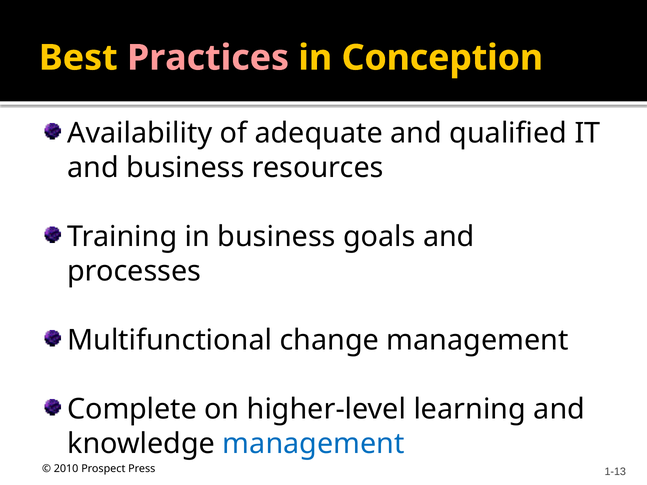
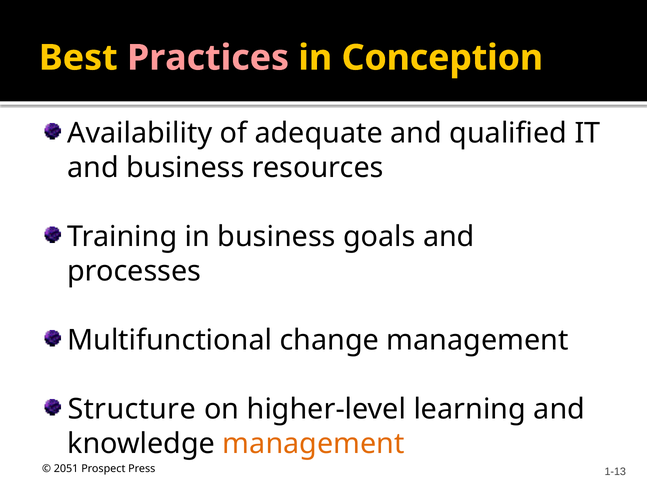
Complete: Complete -> Structure
management at (314, 444) colour: blue -> orange
2010: 2010 -> 2051
